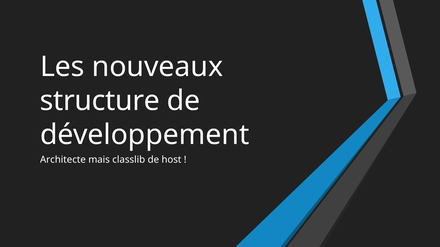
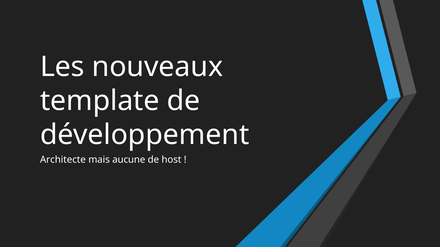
structure: structure -> template
classlib: classlib -> aucune
